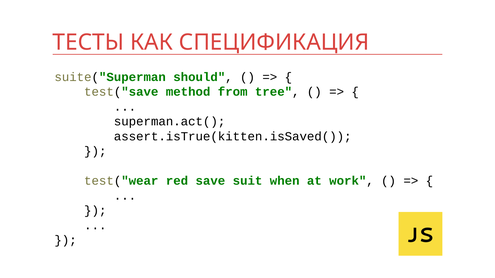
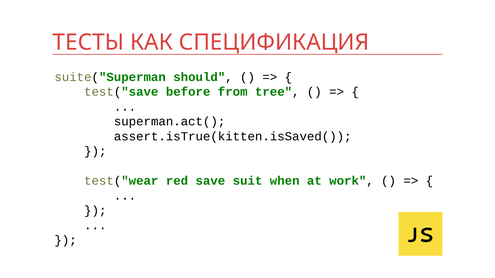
method: method -> before
